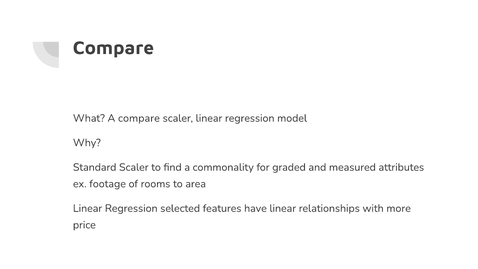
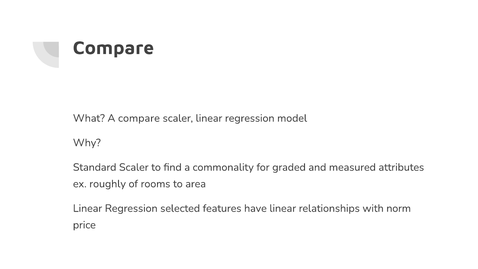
footage: footage -> roughly
more: more -> norm
